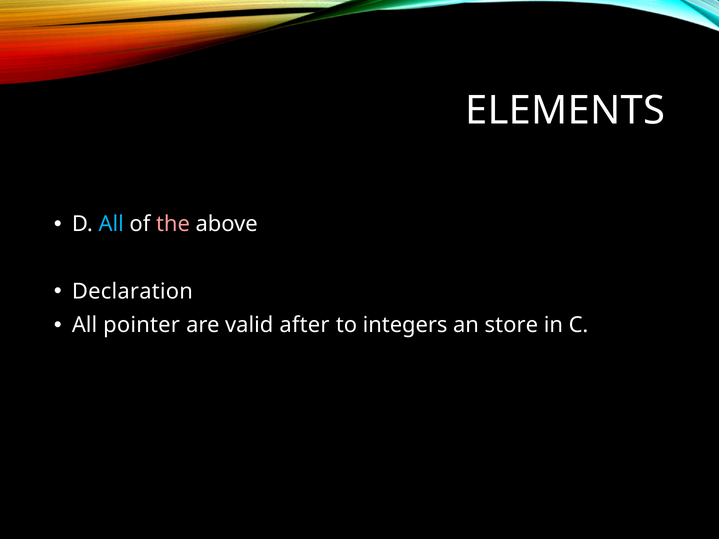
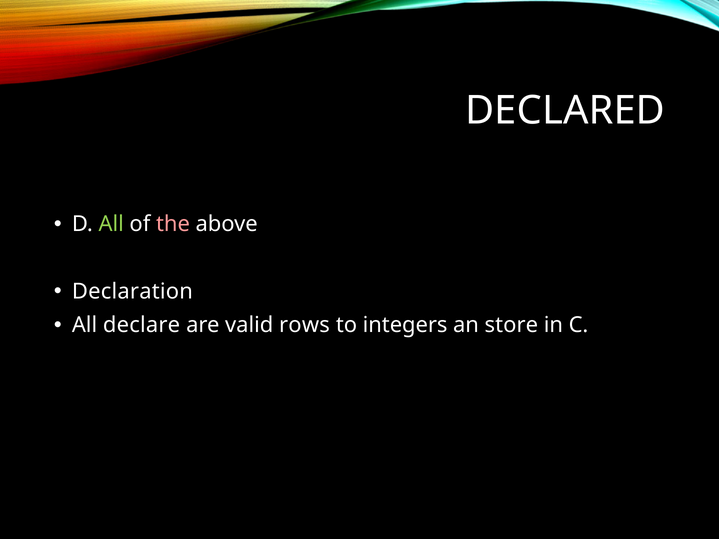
ELEMENTS: ELEMENTS -> DECLARED
All at (111, 224) colour: light blue -> light green
pointer: pointer -> declare
after: after -> rows
